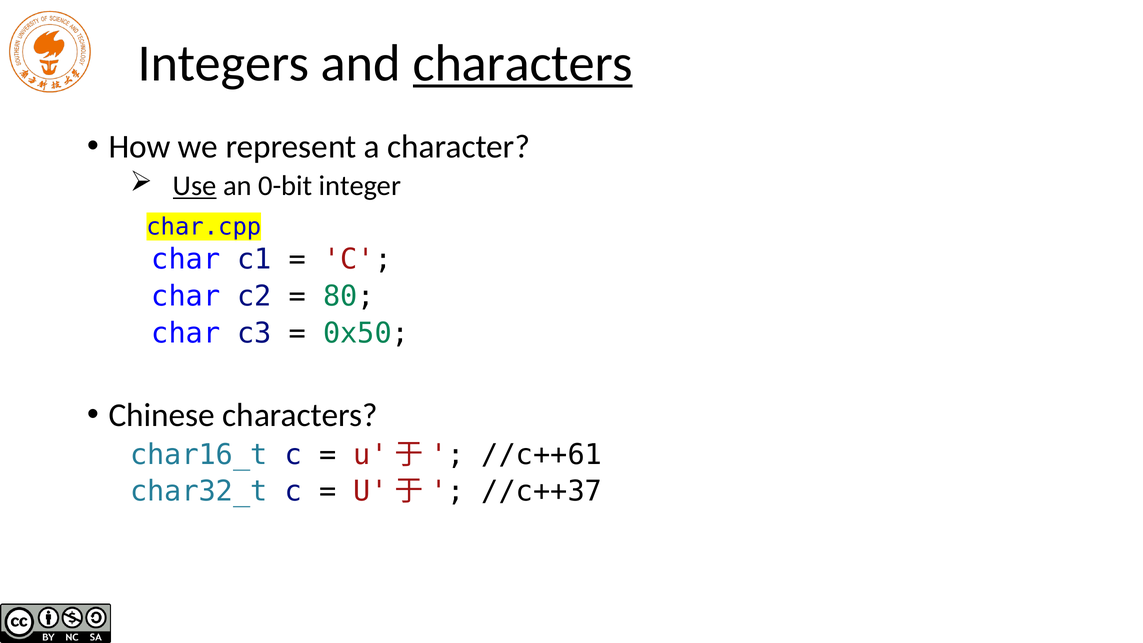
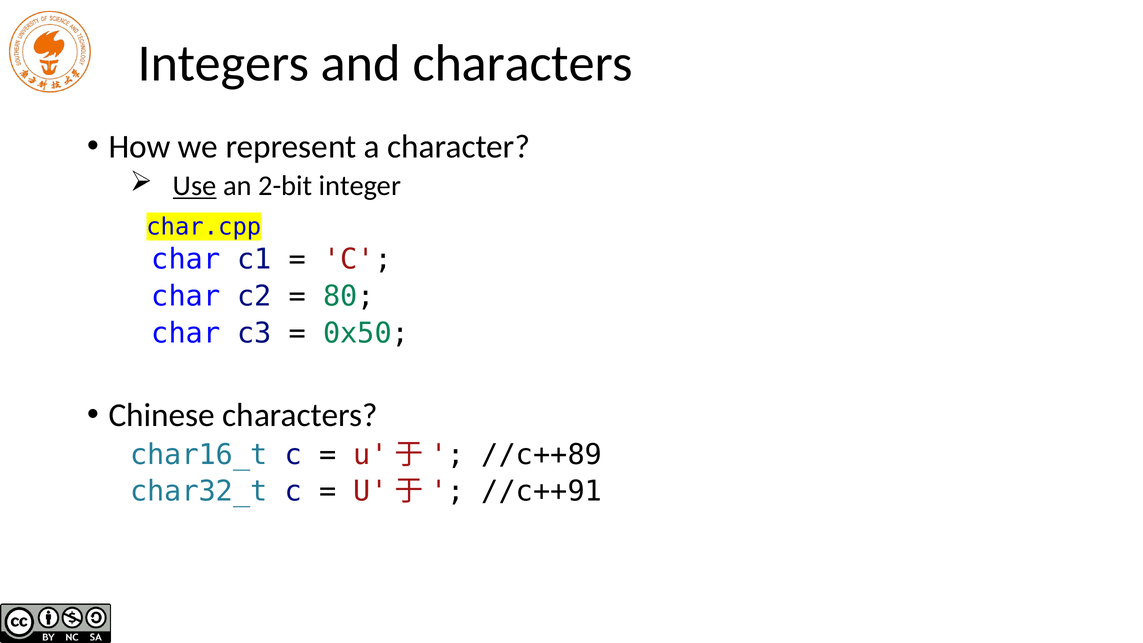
characters at (523, 64) underline: present -> none
0-bit: 0-bit -> 2-bit
//c++61: //c++61 -> //c++89
//c++37: //c++37 -> //c++91
